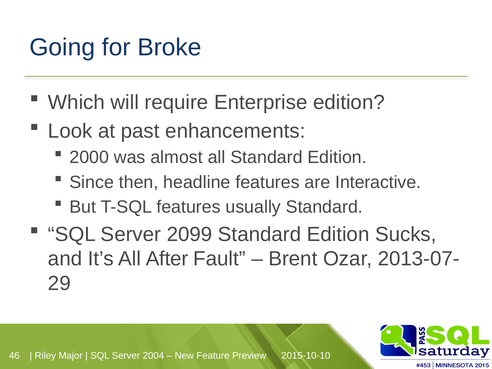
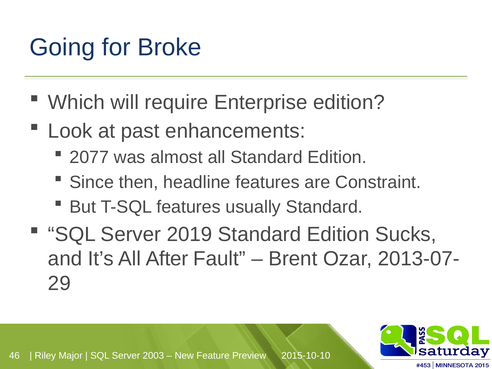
2000: 2000 -> 2077
Interactive: Interactive -> Constraint
2099: 2099 -> 2019
2004: 2004 -> 2003
